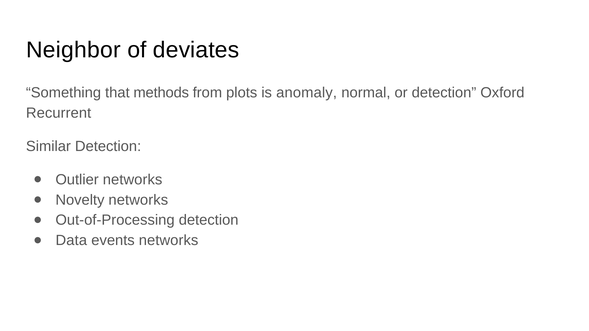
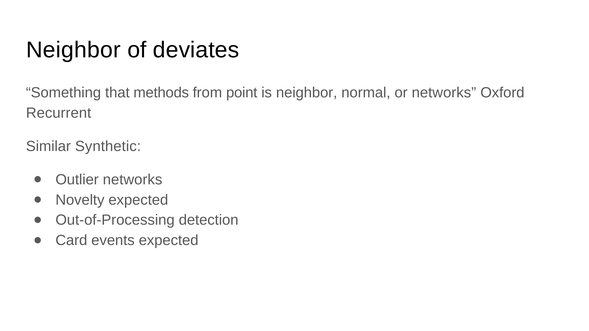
plots: plots -> point
is anomaly: anomaly -> neighbor
or detection: detection -> networks
Similar Detection: Detection -> Synthetic
Novelty networks: networks -> expected
Data: Data -> Card
events networks: networks -> expected
